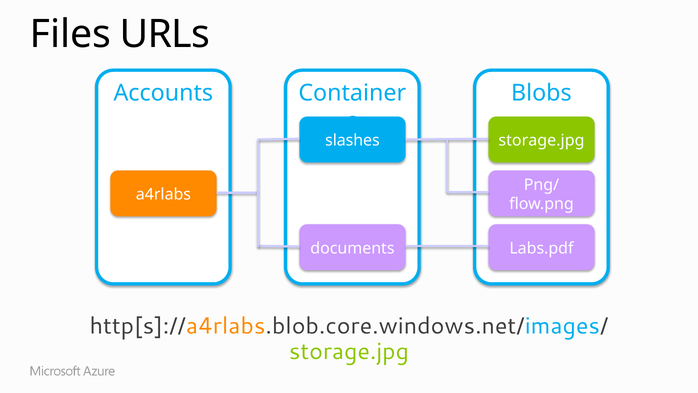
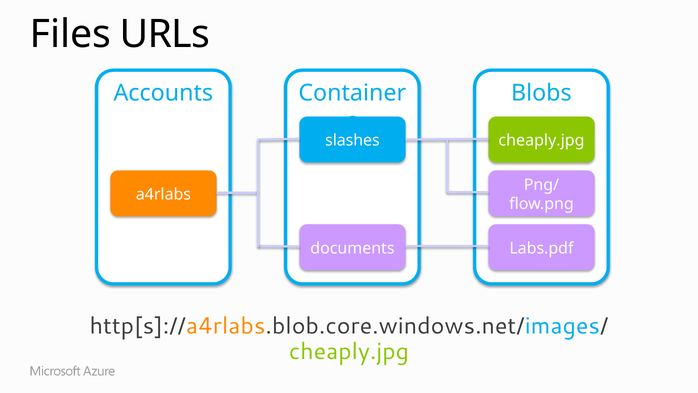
storage.jpg at (541, 140): storage.jpg -> cheaply.jpg
storage.jpg at (349, 351): storage.jpg -> cheaply.jpg
